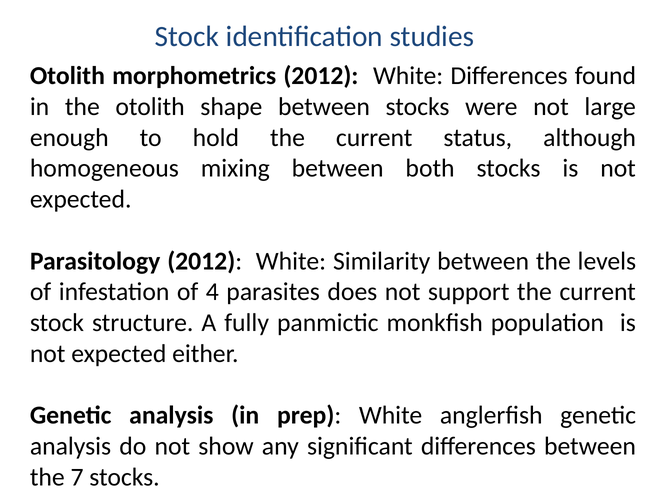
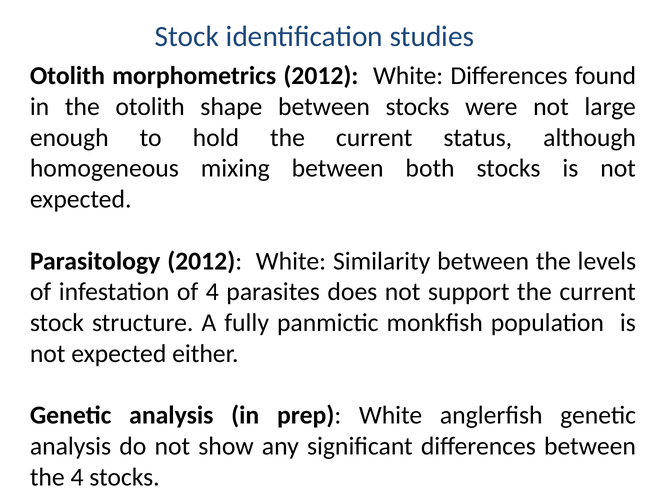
the 7: 7 -> 4
